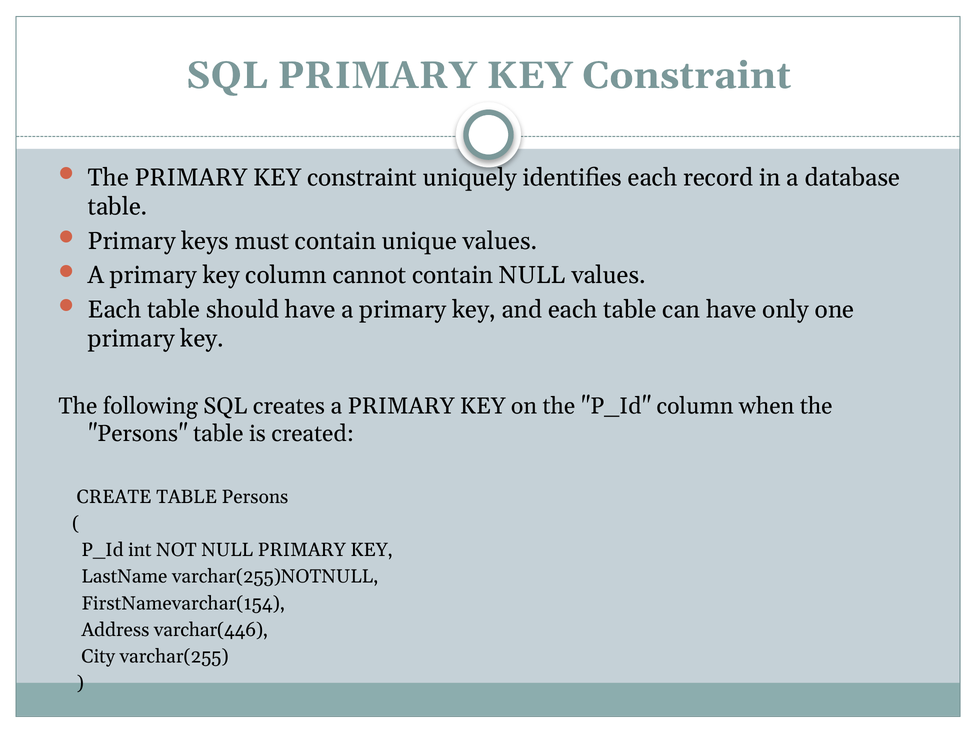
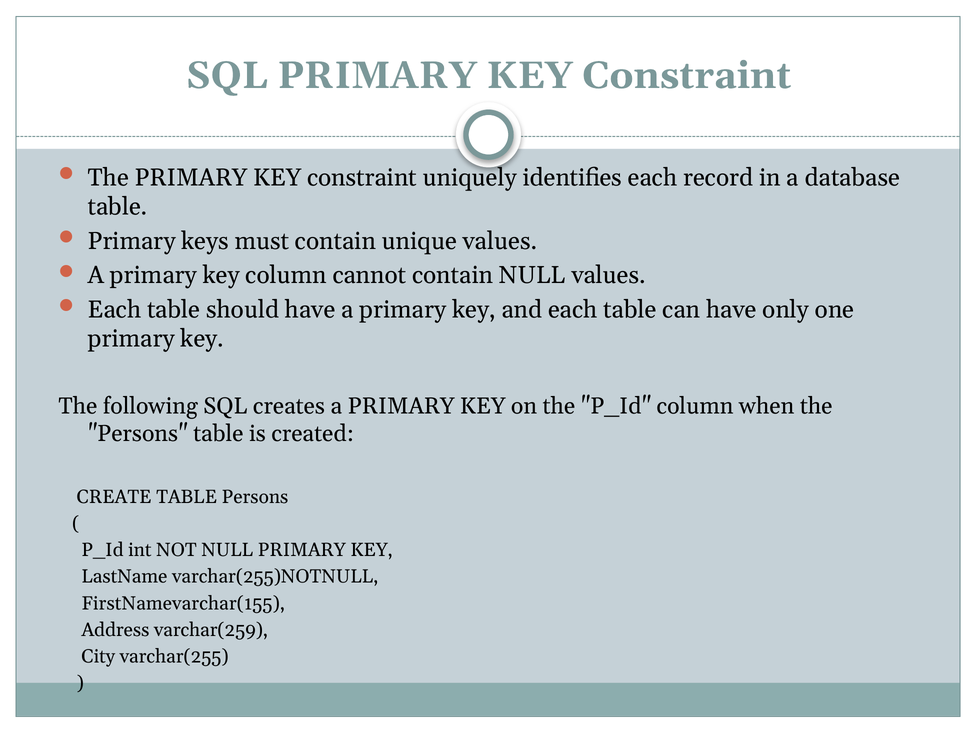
FirstNamevarchar(154: FirstNamevarchar(154 -> FirstNamevarchar(155
varchar(446: varchar(446 -> varchar(259
